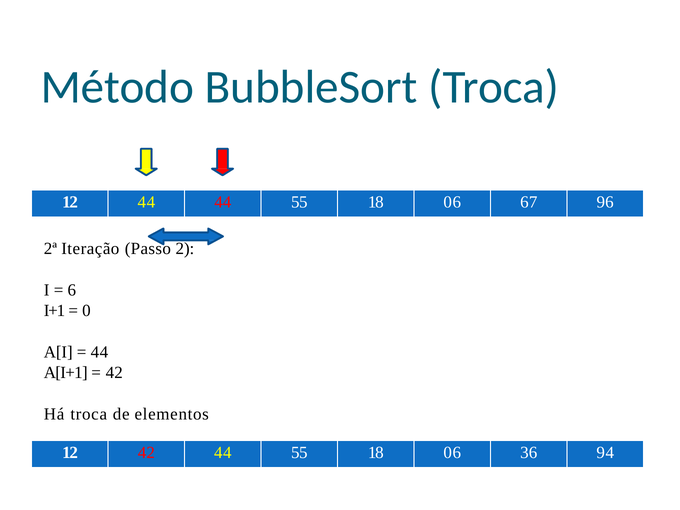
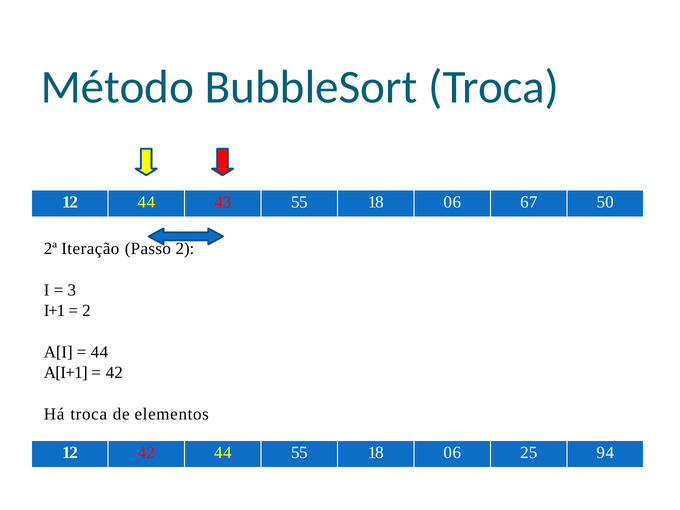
44 44: 44 -> 43
96: 96 -> 50
6: 6 -> 3
0 at (86, 311): 0 -> 2
36: 36 -> 25
